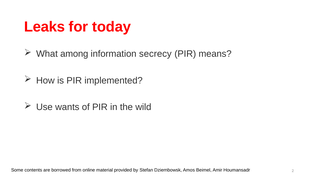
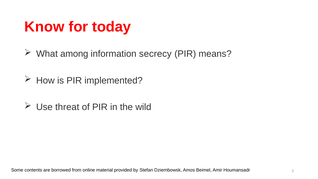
Leaks: Leaks -> Know
wants: wants -> threat
